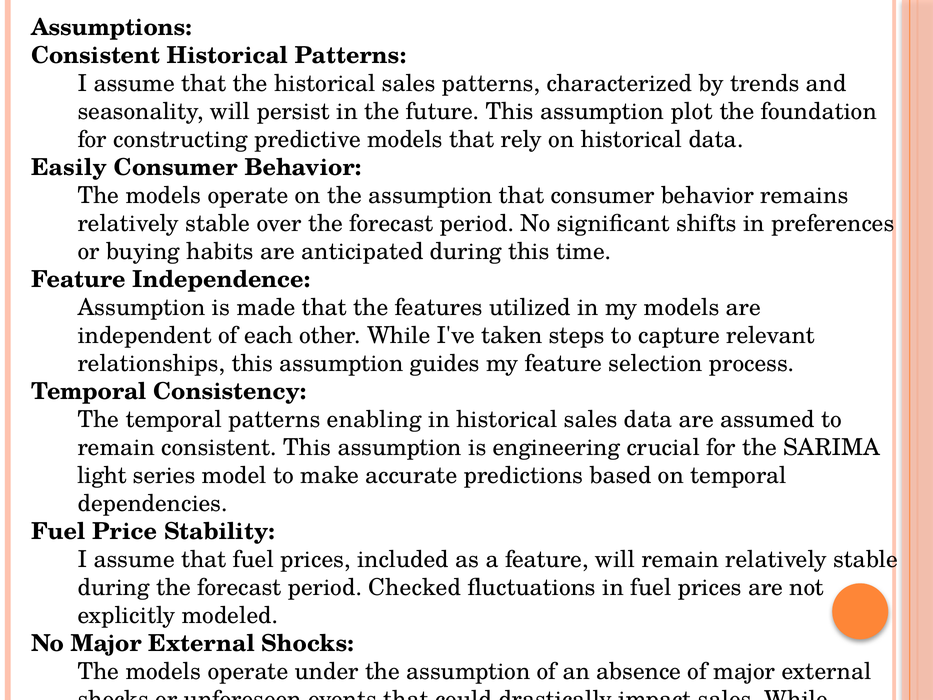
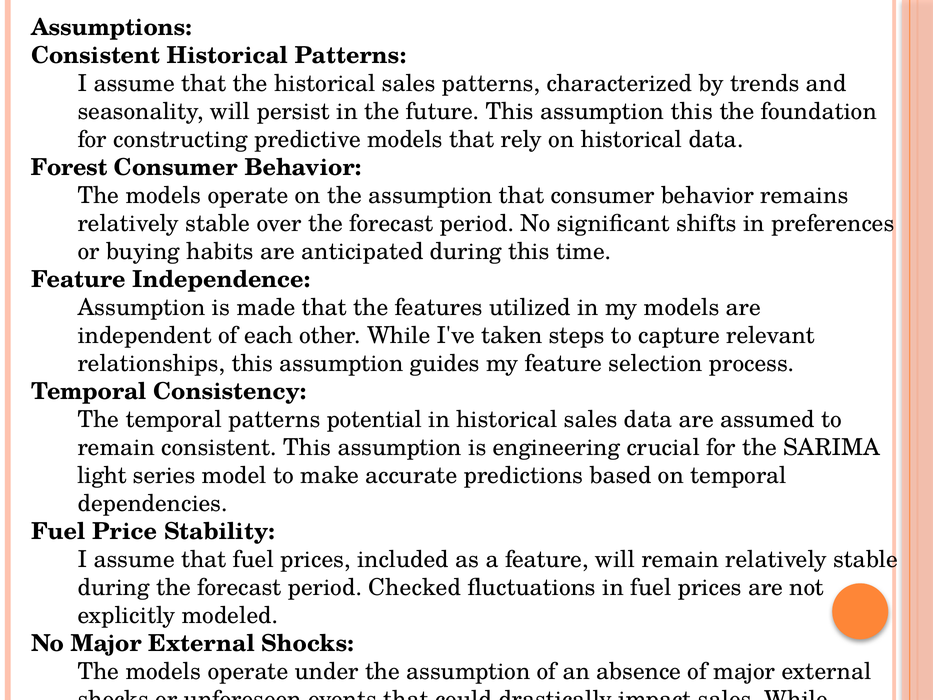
assumption plot: plot -> this
Easily: Easily -> Forest
enabling: enabling -> potential
